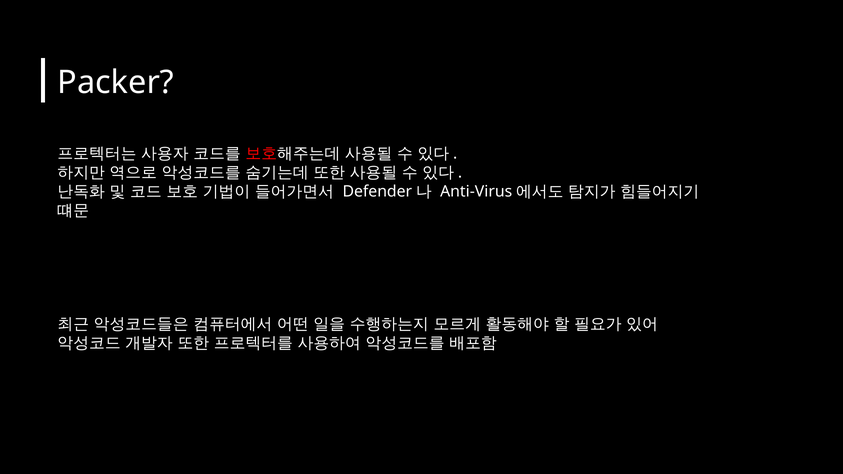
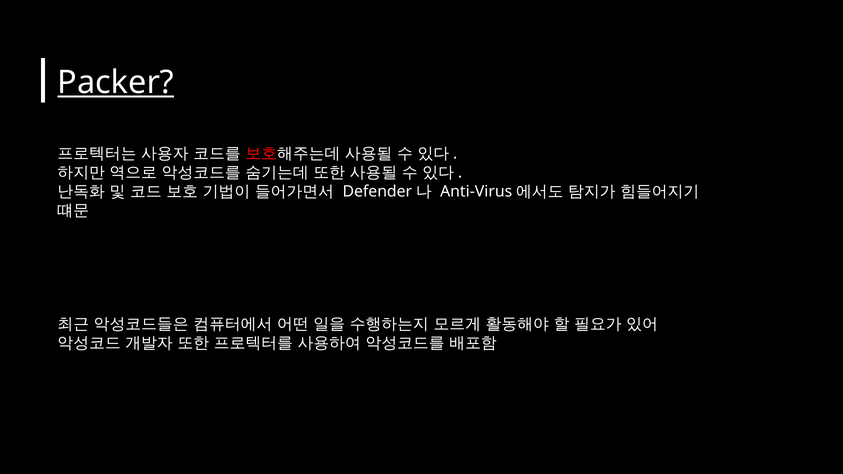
Packer underline: none -> present
